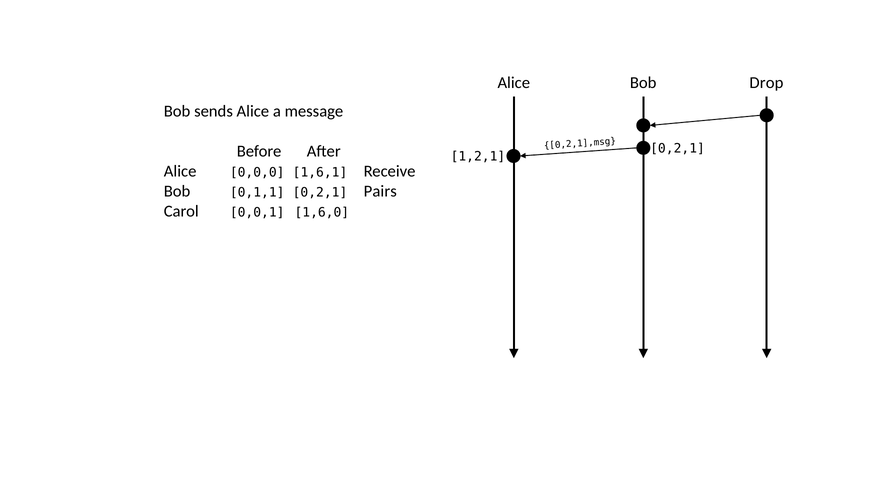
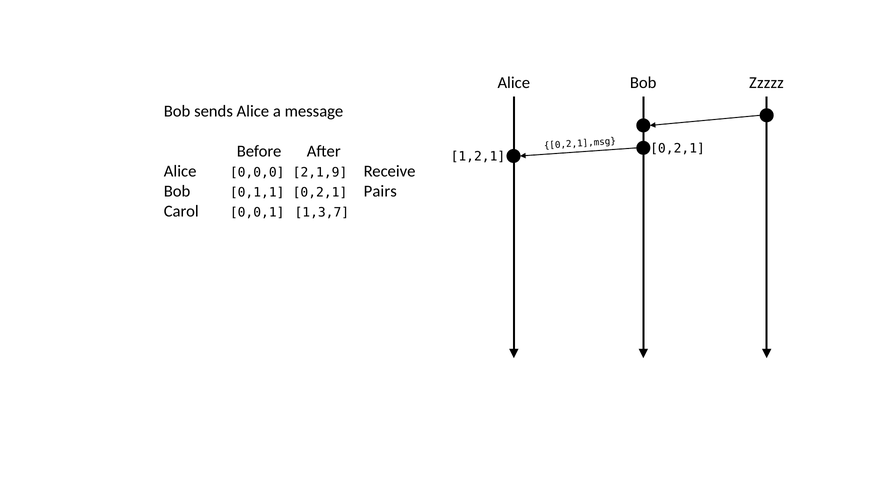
Drop: Drop -> Zzzzz
1,6,1: 1,6,1 -> 2,1,9
1,6,0: 1,6,0 -> 1,3,7
